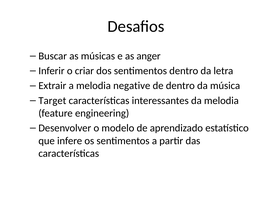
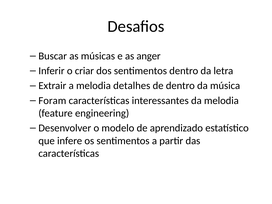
negative: negative -> detalhes
Target: Target -> Foram
